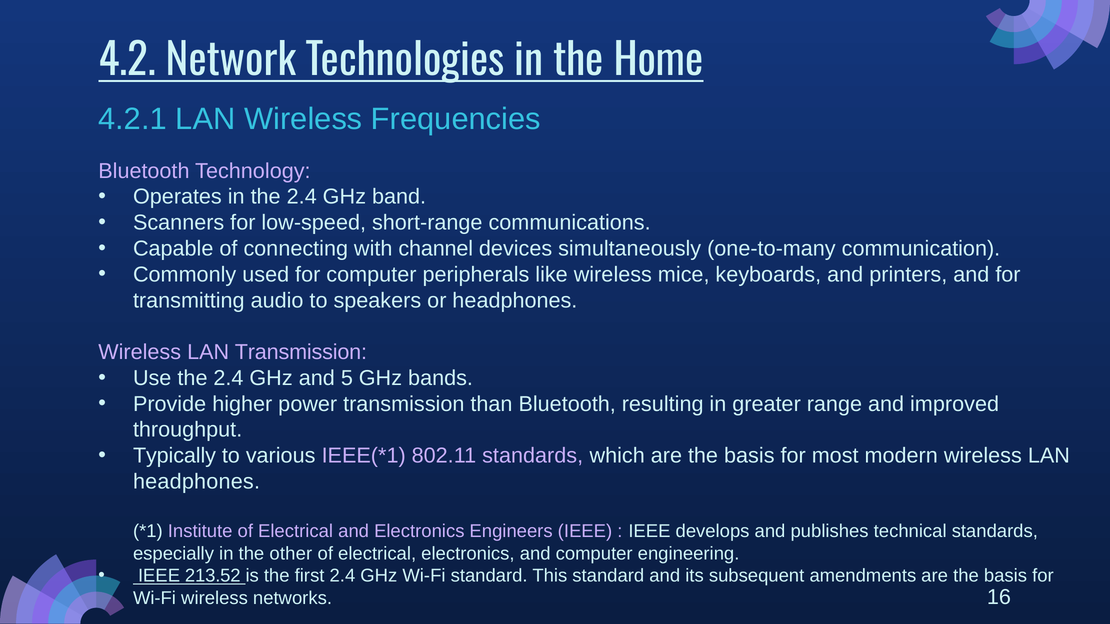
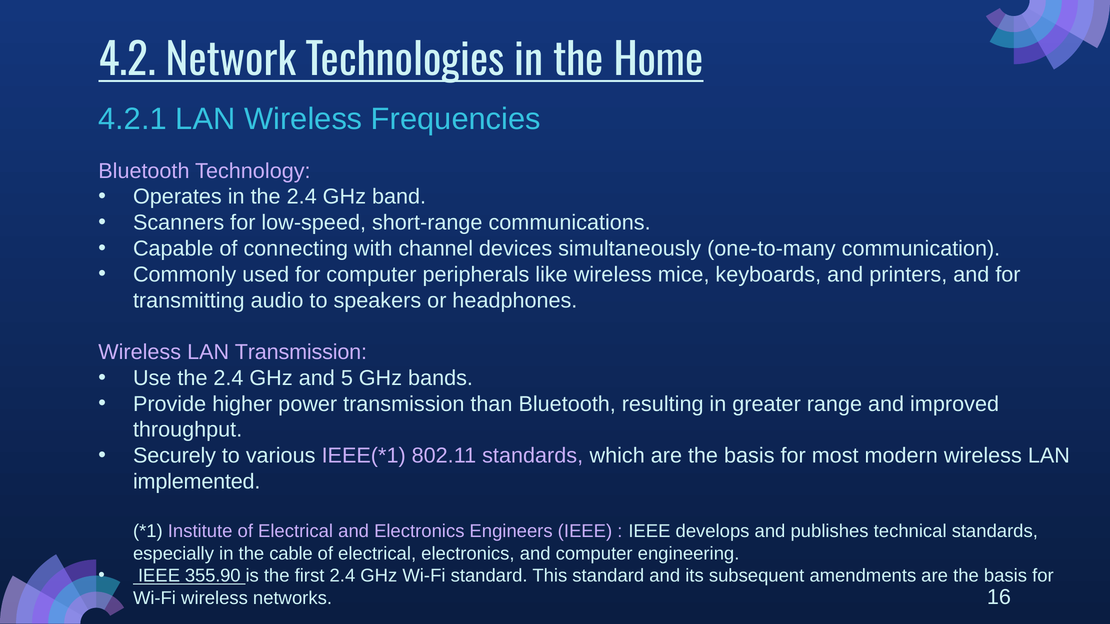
Typically: Typically -> Securely
headphones at (197, 482): headphones -> implemented
other: other -> cable
213.52: 213.52 -> 355.90
